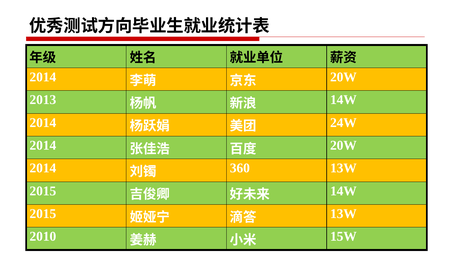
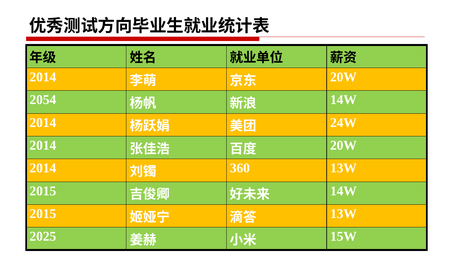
2013: 2013 -> 2054
2010: 2010 -> 2025
